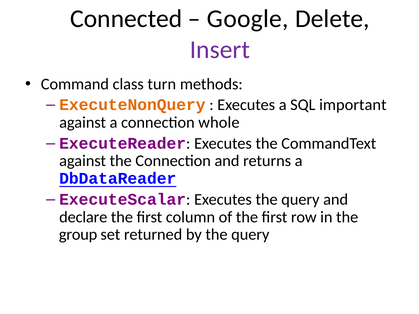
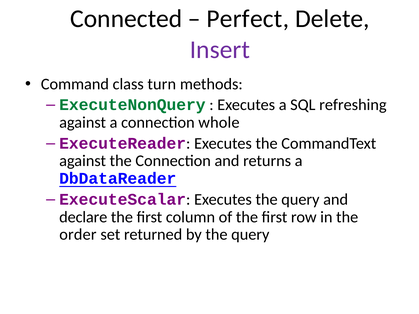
Google: Google -> Perfect
ExecuteNonQuery colour: orange -> green
important: important -> refreshing
group: group -> order
